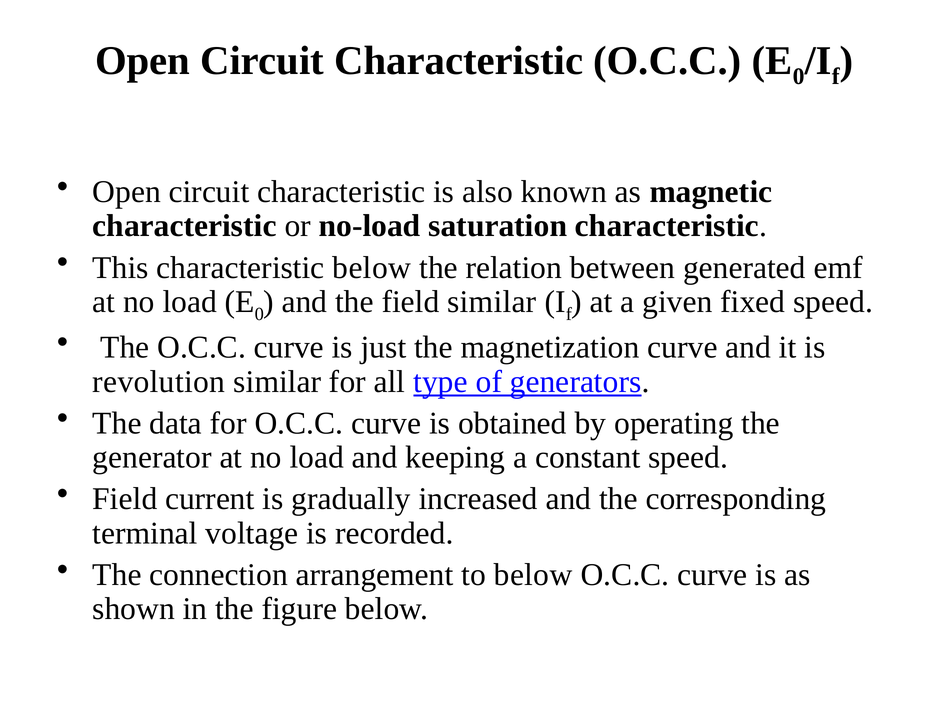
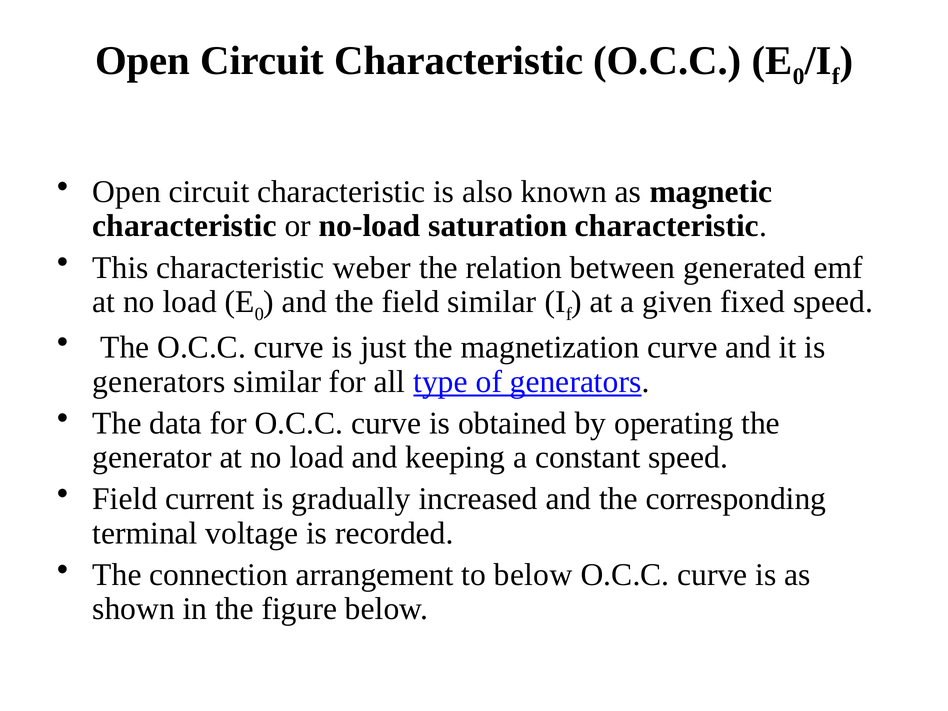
characteristic below: below -> weber
revolution at (159, 382): revolution -> generators
